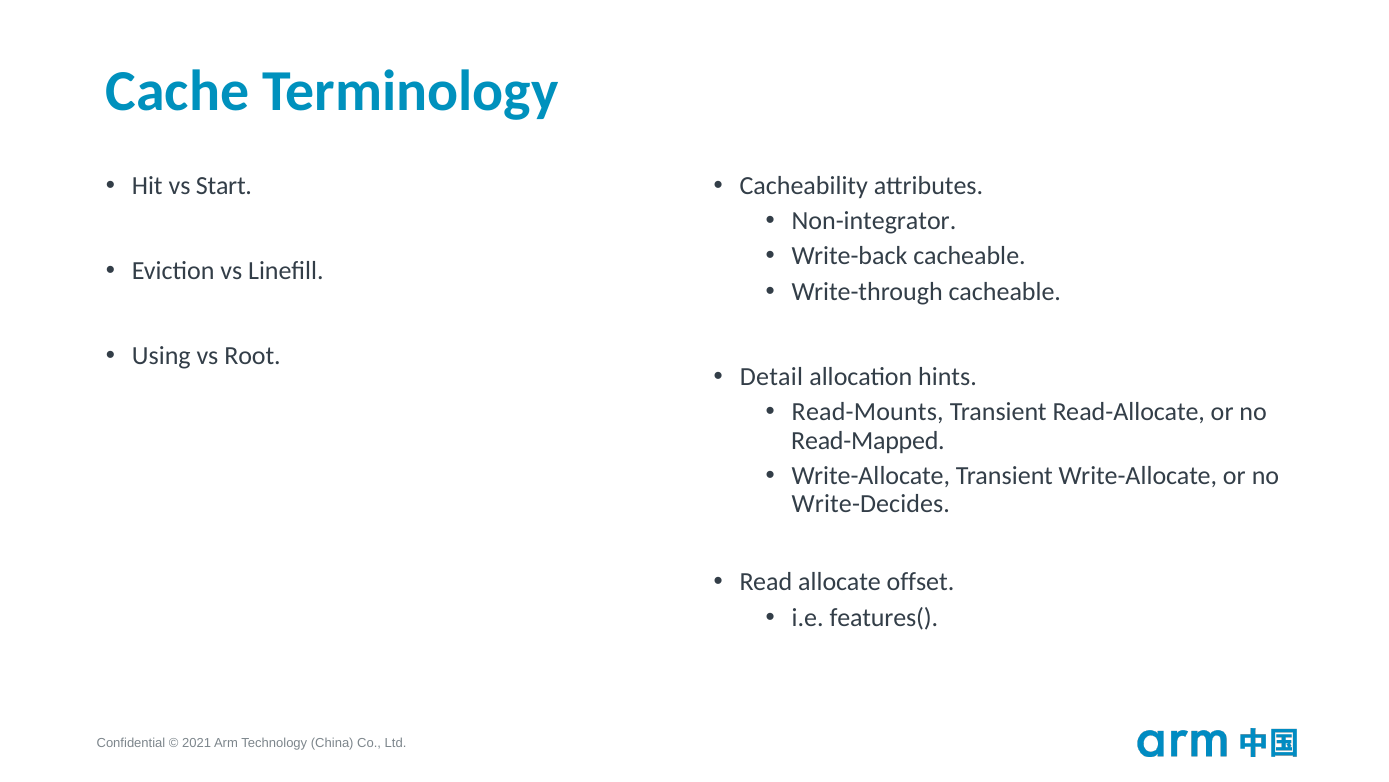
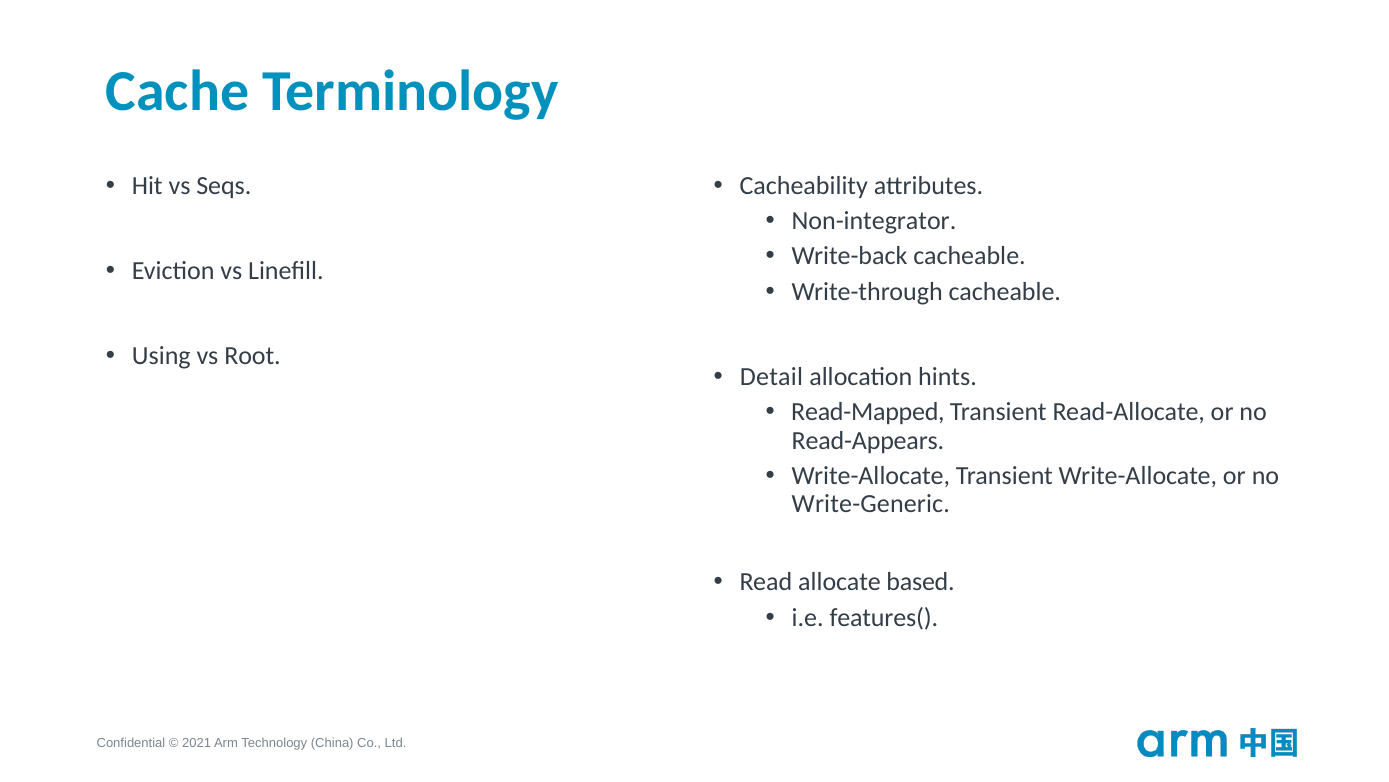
Start: Start -> Seqs
Read-Mounts: Read-Mounts -> Read-Mapped
Read-Mapped: Read-Mapped -> Read-Appears
Write-Decides: Write-Decides -> Write-Generic
offset: offset -> based
